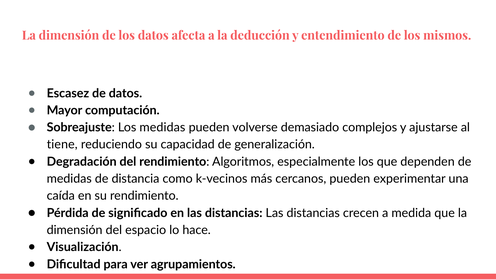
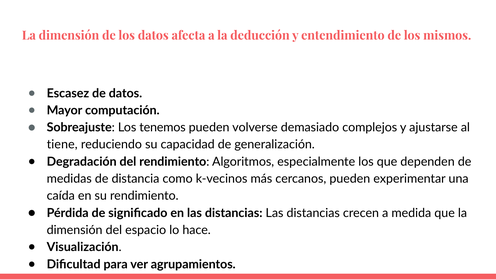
Los medidas: medidas -> tenemos
